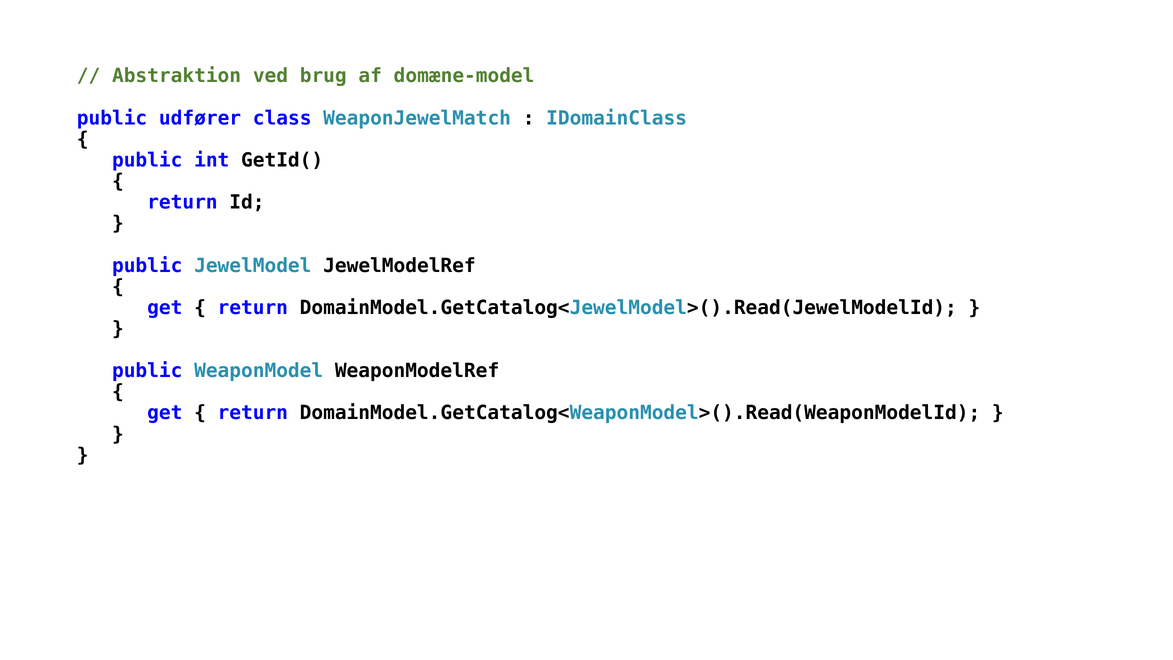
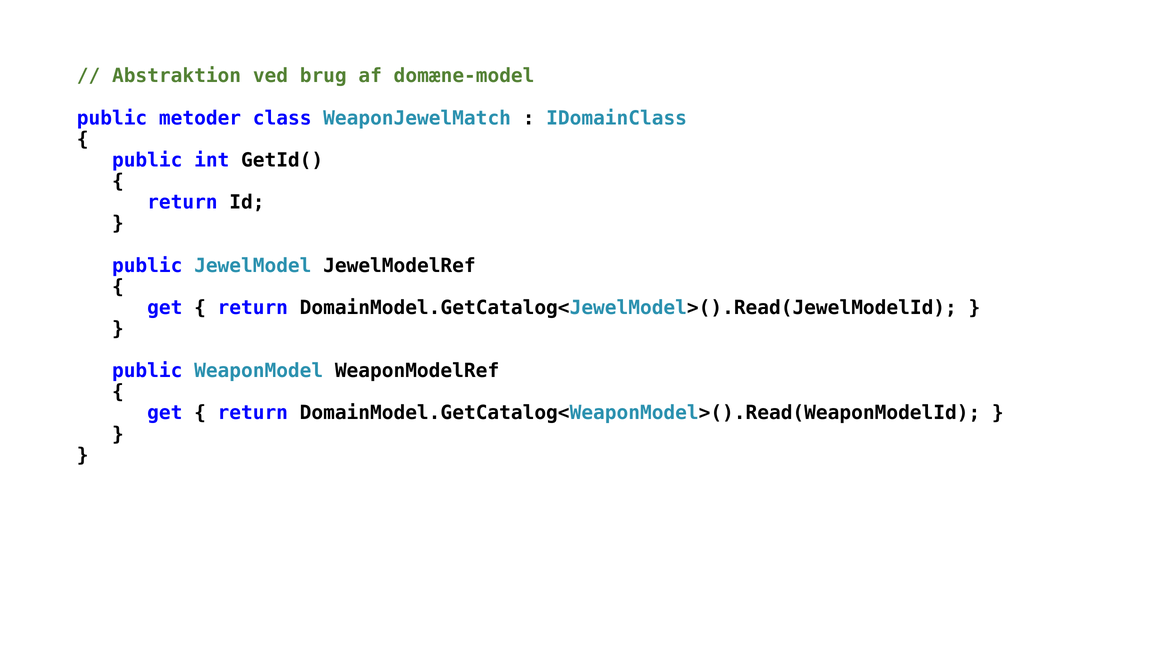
udfører: udfører -> metoder
